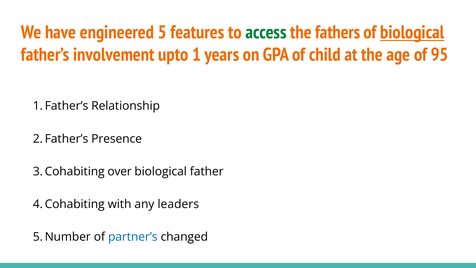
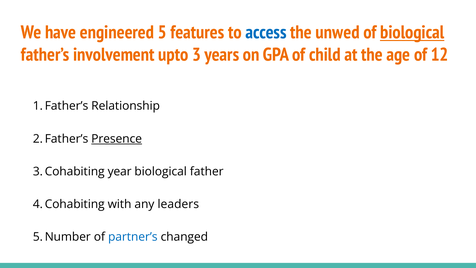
access colour: green -> blue
fathers: fathers -> unwed
1: 1 -> 3
95: 95 -> 12
Presence underline: none -> present
over: over -> year
